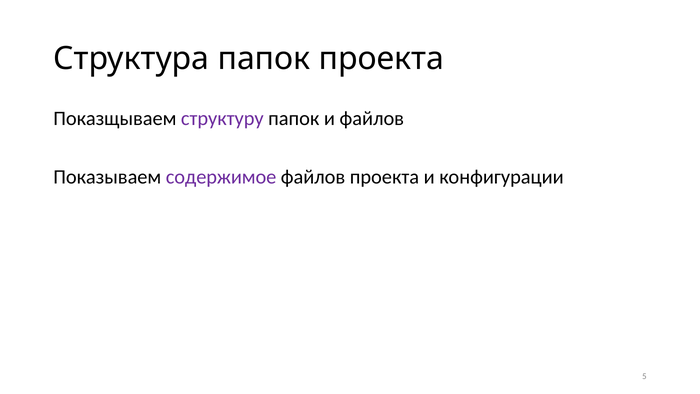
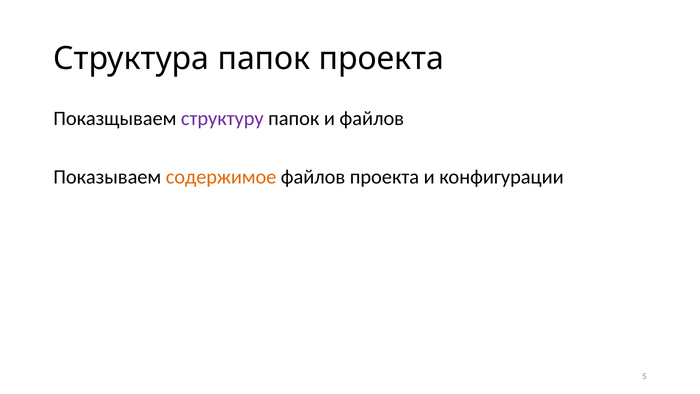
содержимое colour: purple -> orange
